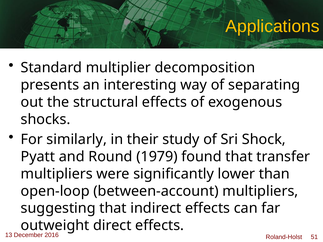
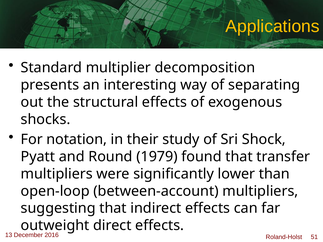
similarly: similarly -> notation
